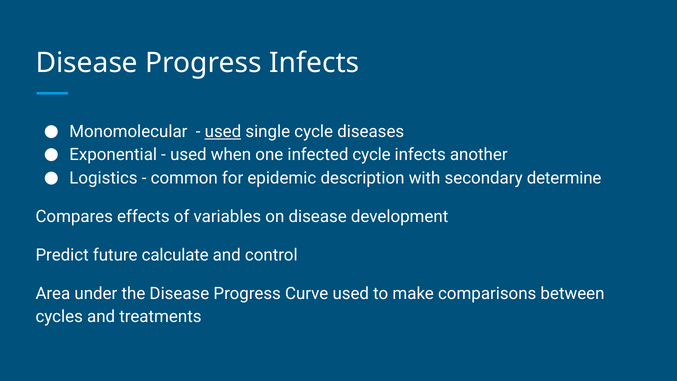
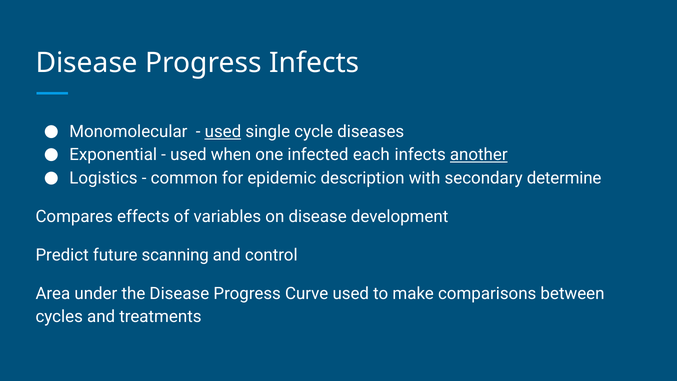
infected cycle: cycle -> each
another underline: none -> present
calculate: calculate -> scanning
